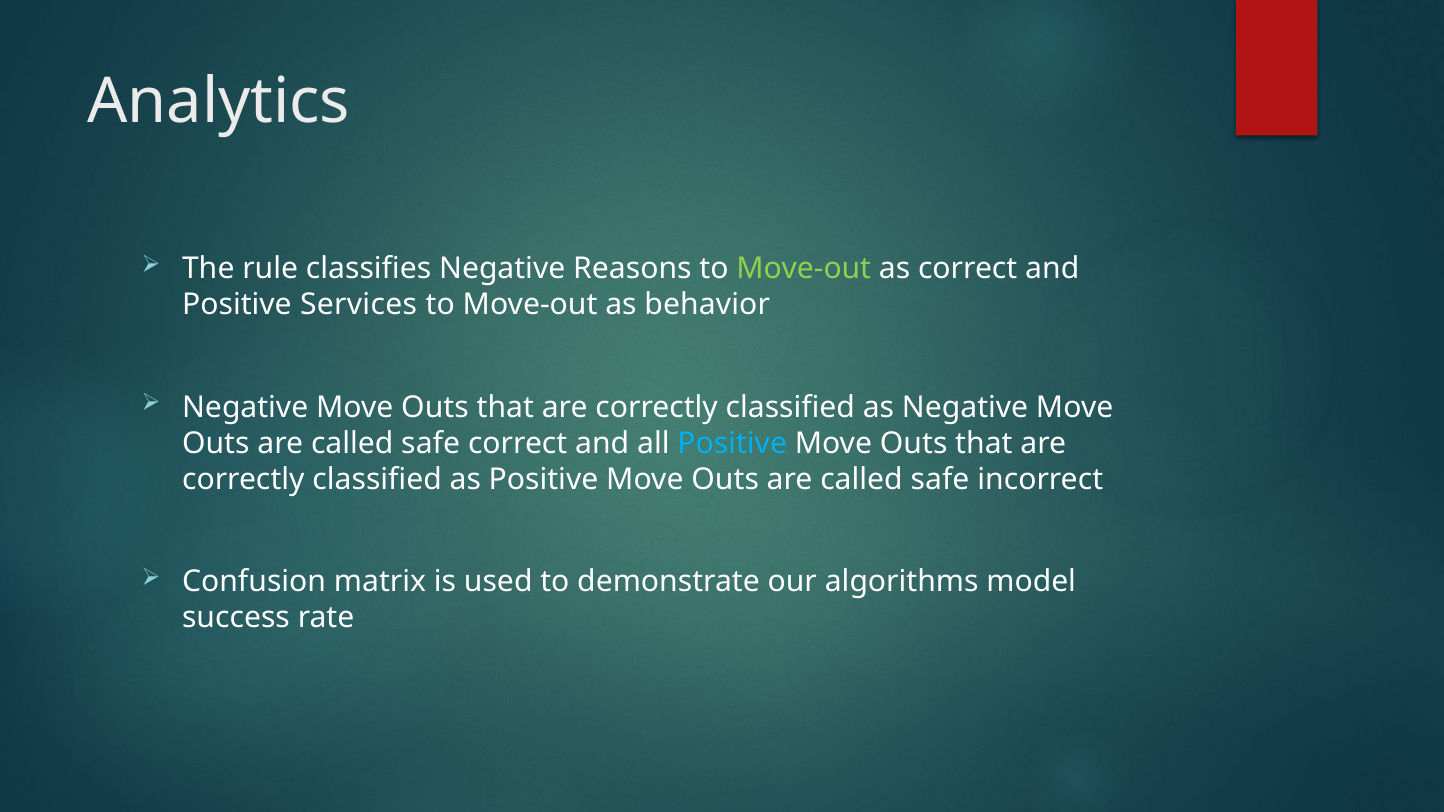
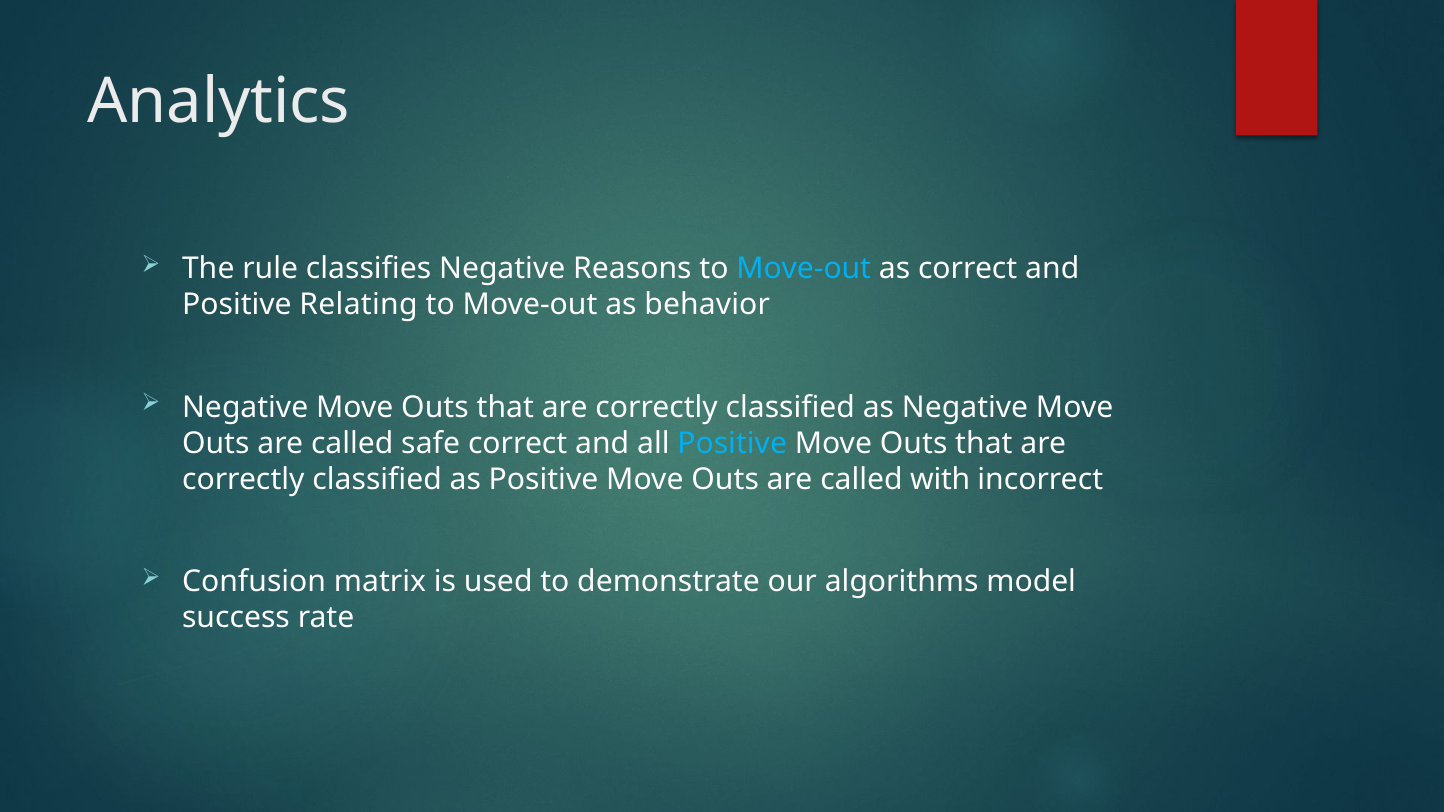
Move-out at (804, 269) colour: light green -> light blue
Services: Services -> Relating
safe at (940, 480): safe -> with
